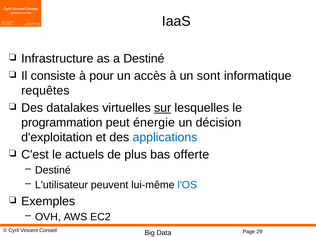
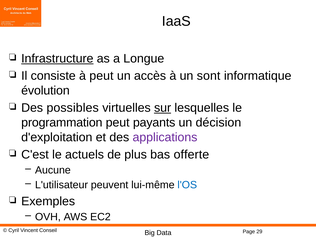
Infrastructure underline: none -> present
a Destiné: Destiné -> Longue
à pour: pour -> peut
requêtes: requêtes -> évolution
datalakes: datalakes -> possibles
énergie: énergie -> payants
applications colour: blue -> purple
Destiné at (53, 170): Destiné -> Aucune
